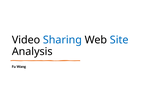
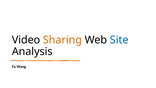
Sharing colour: blue -> orange
